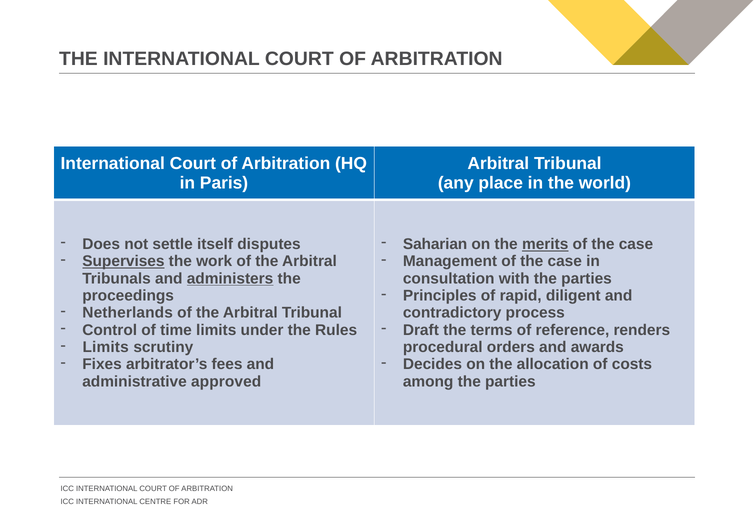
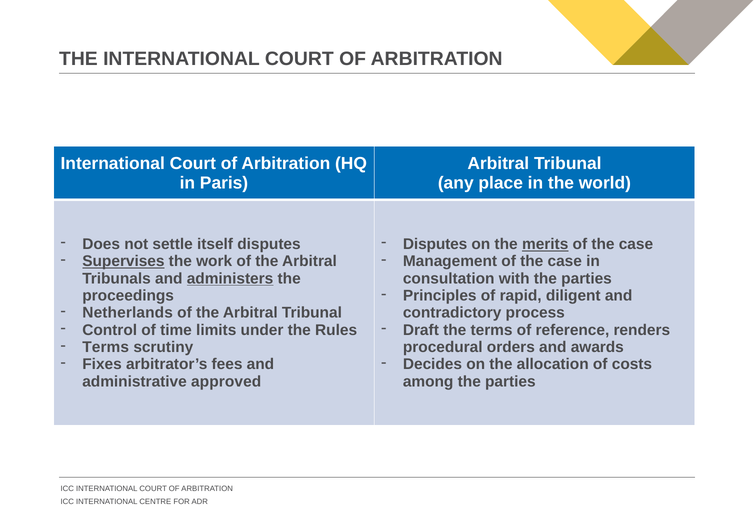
Saharian at (435, 244): Saharian -> Disputes
Limits at (106, 347): Limits -> Terms
